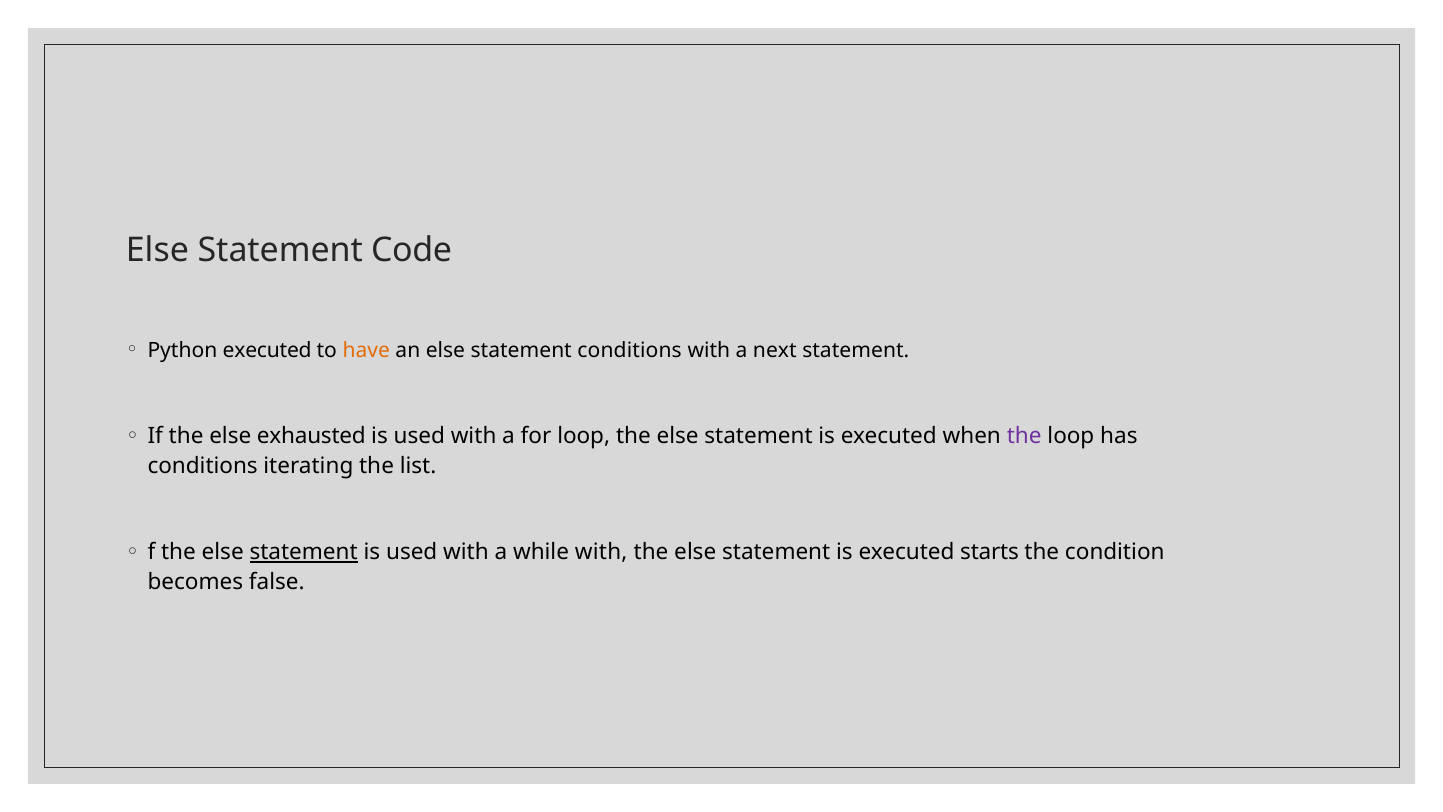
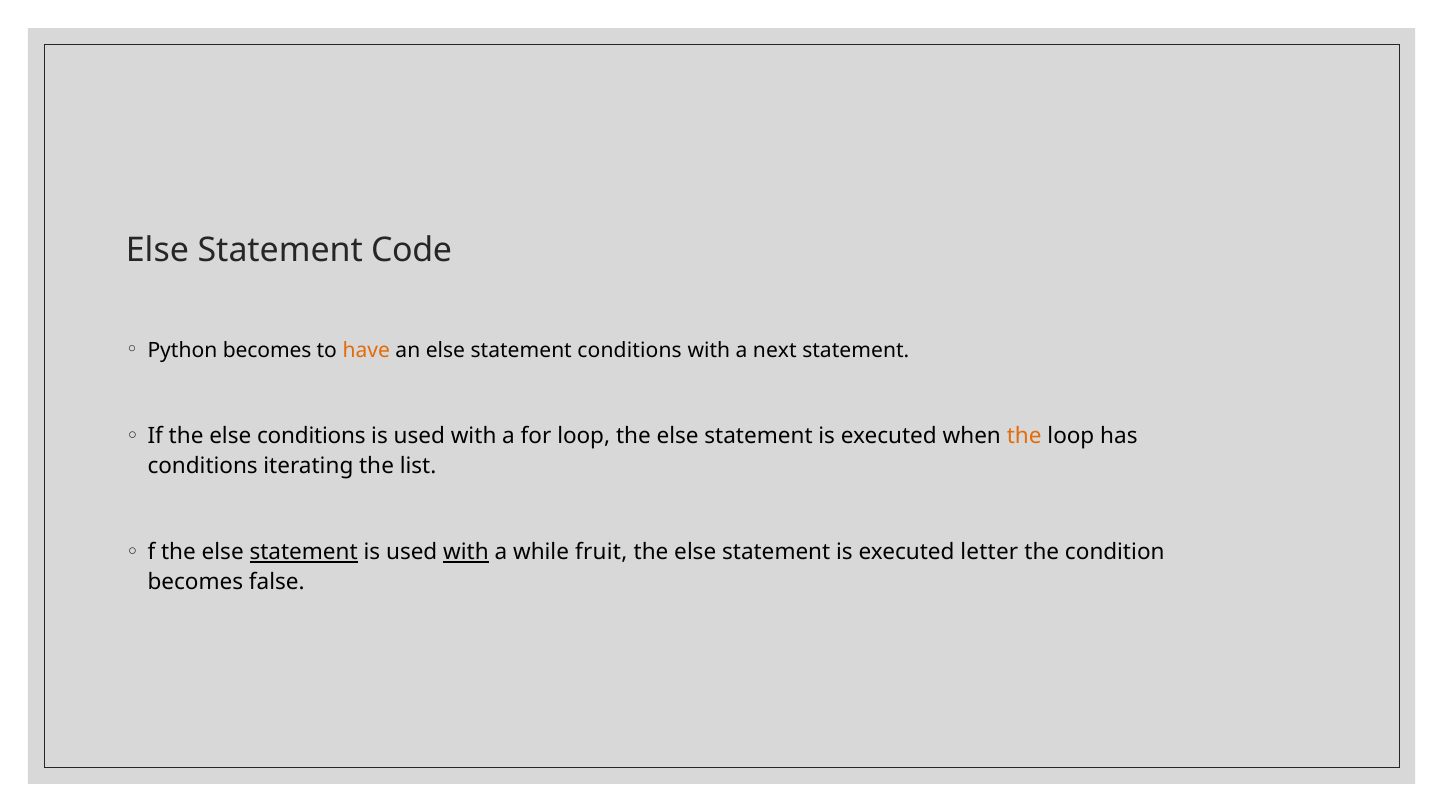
Python executed: executed -> becomes
else exhausted: exhausted -> conditions
the at (1024, 436) colour: purple -> orange
with at (466, 552) underline: none -> present
while with: with -> fruit
starts: starts -> letter
